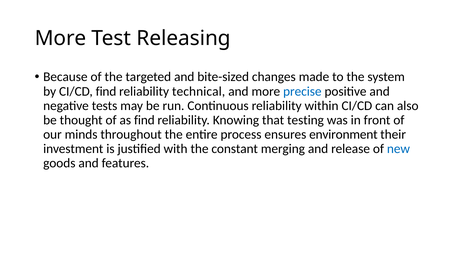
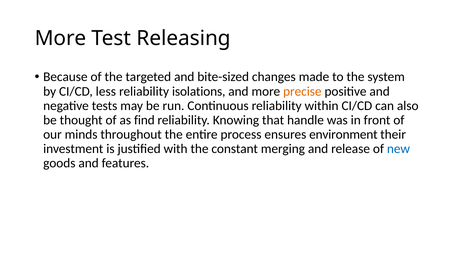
CI/CD find: find -> less
technical: technical -> isolations
precise colour: blue -> orange
testing: testing -> handle
